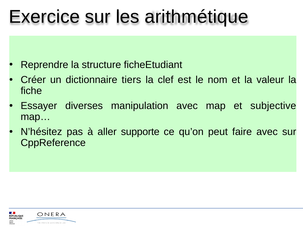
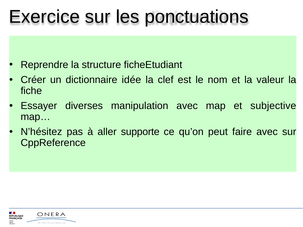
arithmétique: arithmétique -> ponctuations
tiers: tiers -> idée
